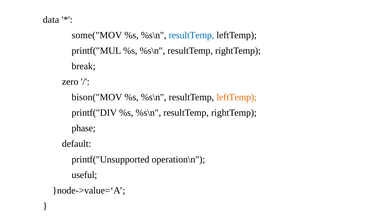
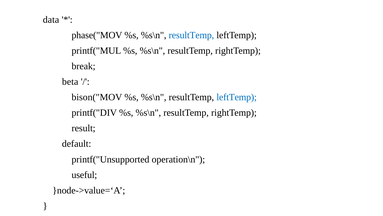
some("MOV: some("MOV -> phase("MOV
zero: zero -> beta
leftTemp at (237, 97) colour: orange -> blue
phase: phase -> result
